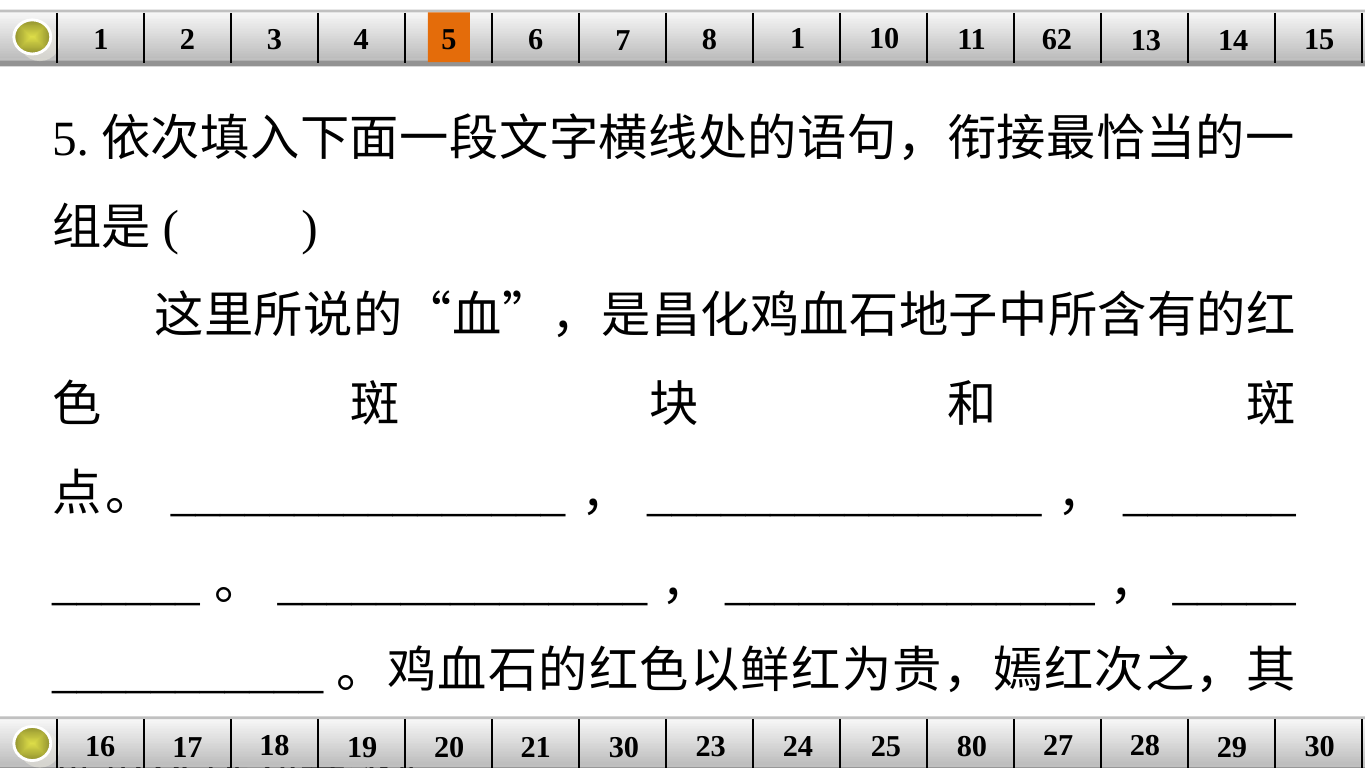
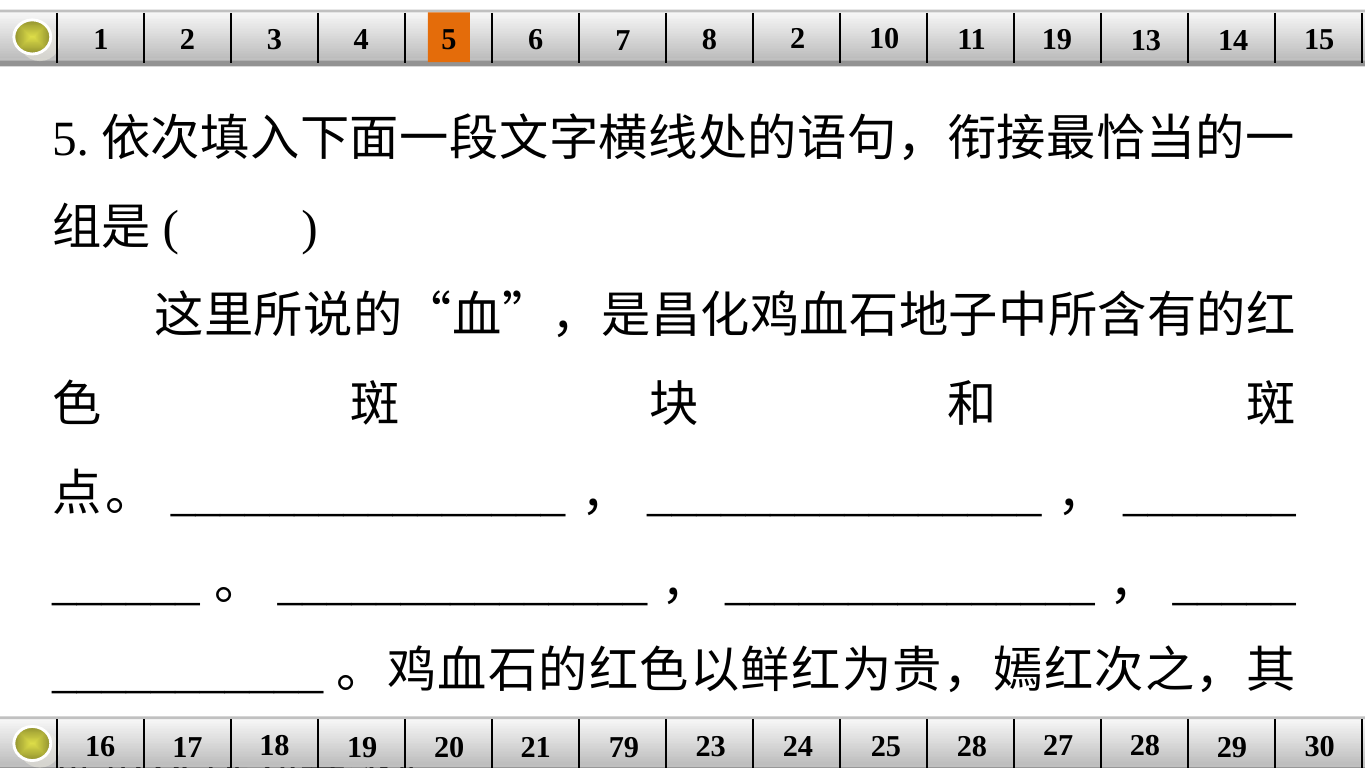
8 1: 1 -> 2
11 62: 62 -> 19
21 30: 30 -> 79
25 80: 80 -> 28
